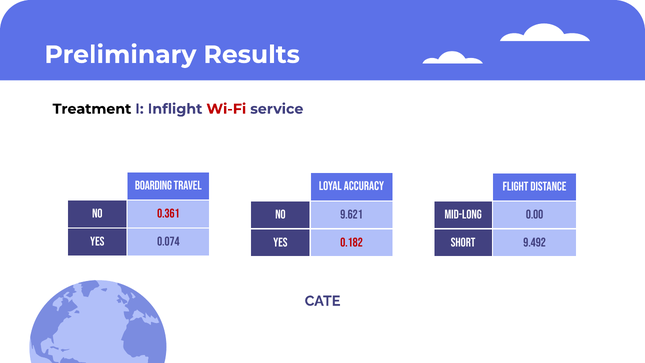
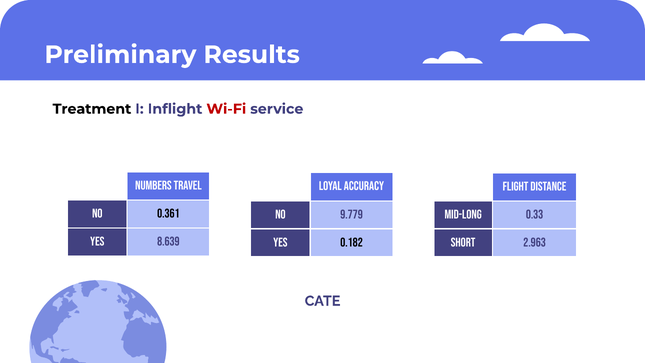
Boarding: Boarding -> Numbers
0.361 colour: red -> black
9.621: 9.621 -> 9.779
o.00: o.00 -> o.33
0.074: 0.074 -> 8.639
0.182 colour: red -> black
9.492: 9.492 -> 2.963
